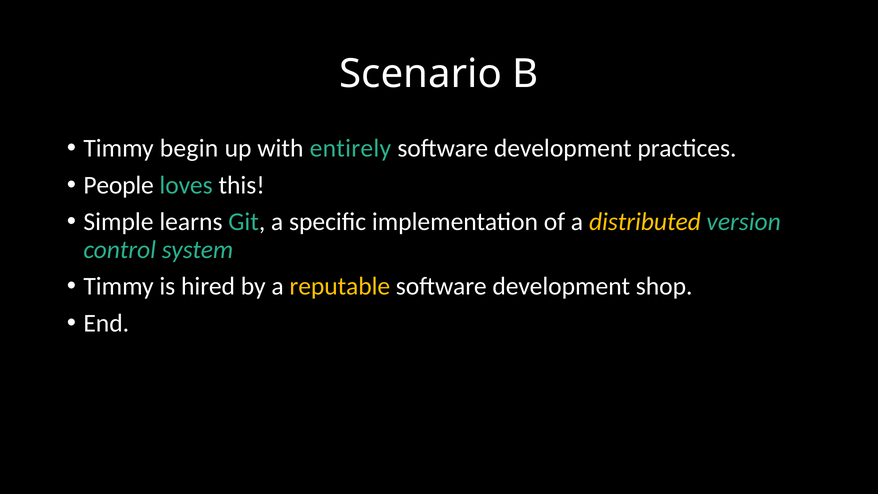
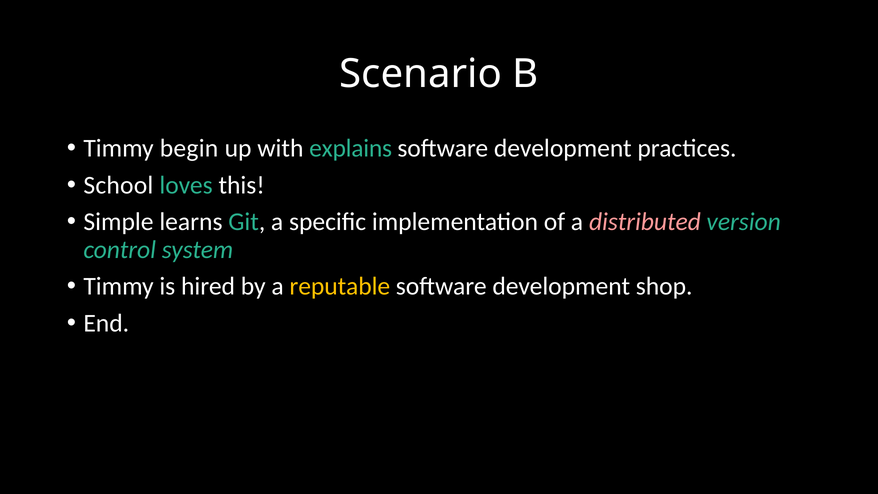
entirely: entirely -> explains
People: People -> School
distributed colour: yellow -> pink
